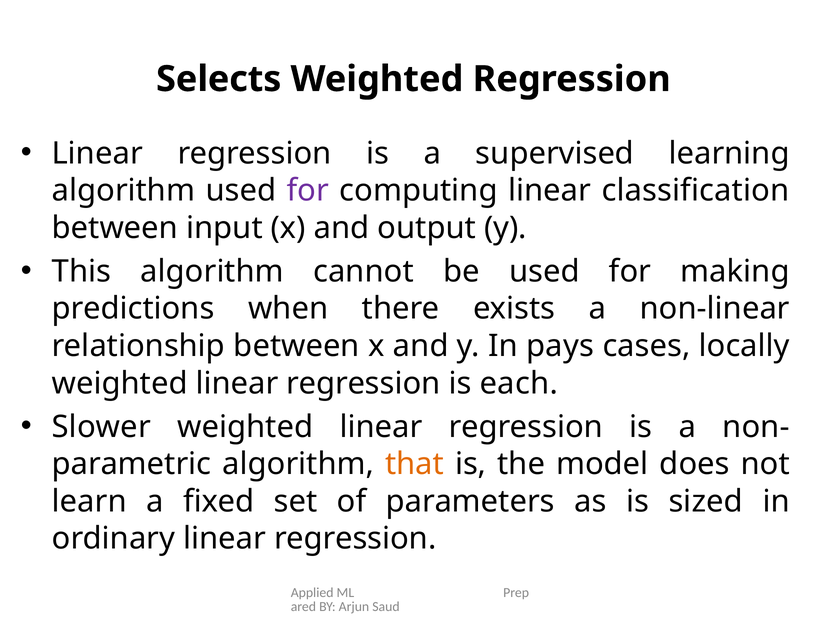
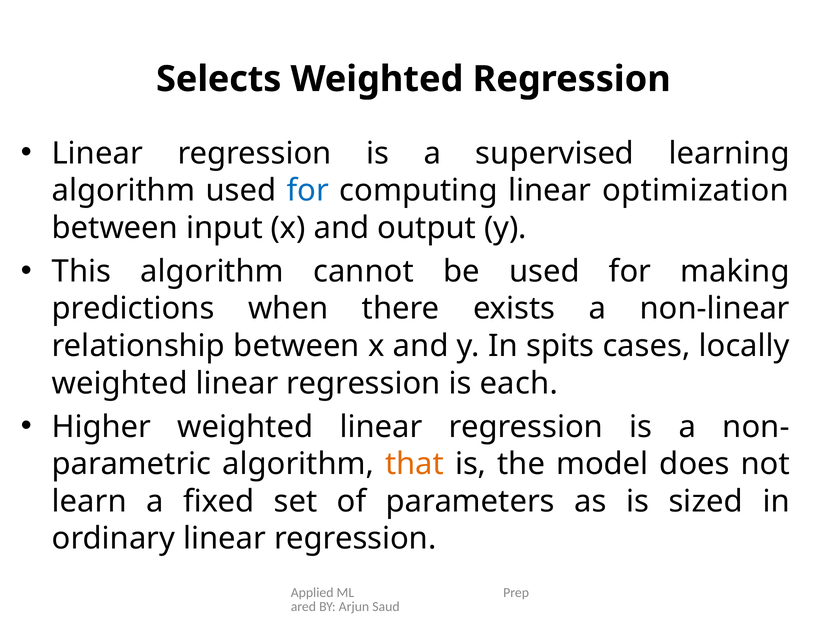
for at (308, 190) colour: purple -> blue
classification: classification -> optimization
pays: pays -> spits
Slower: Slower -> Higher
